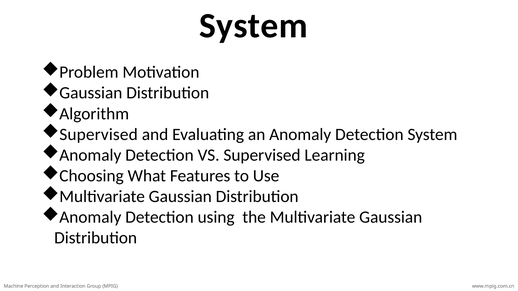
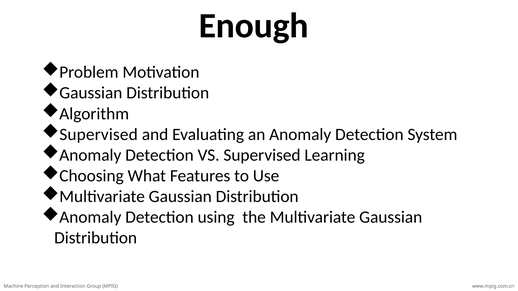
System at (253, 26): System -> Enough
